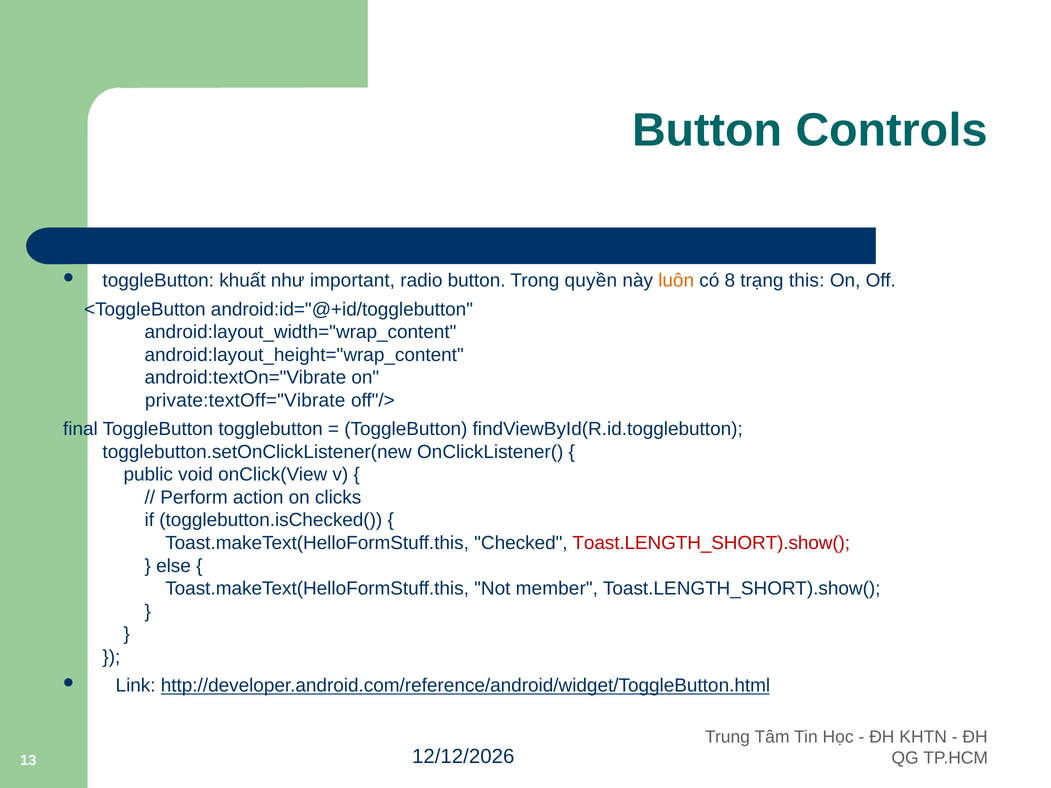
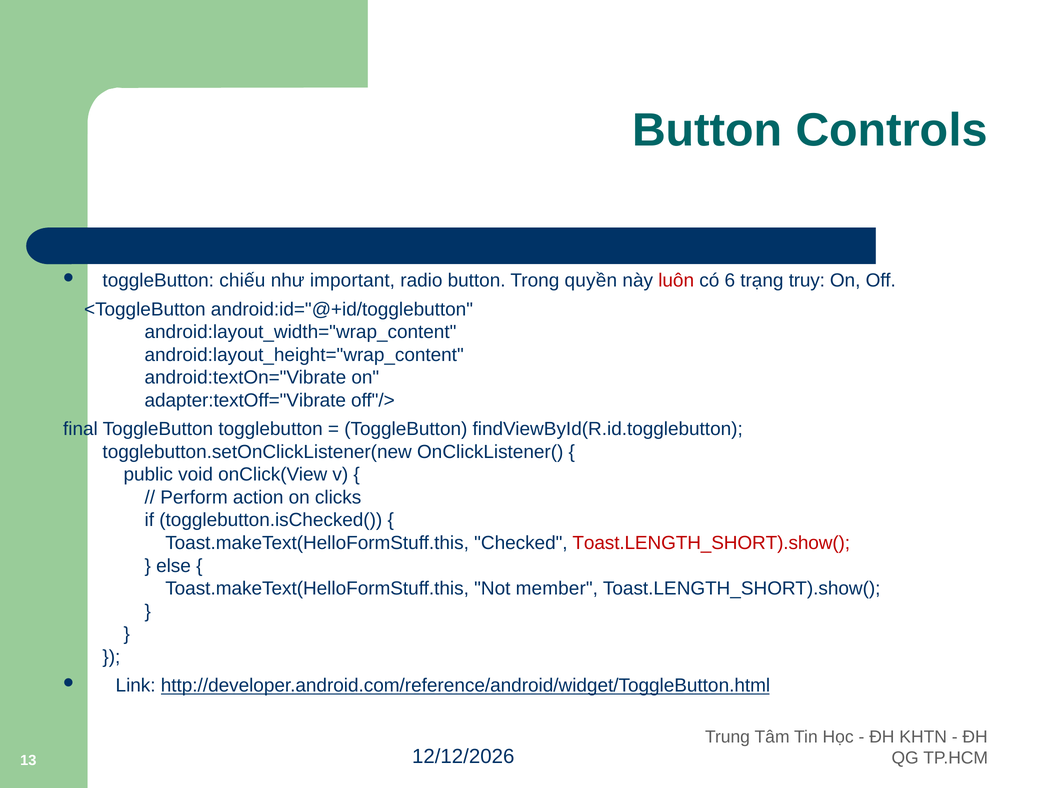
khuất: khuất -> chiếu
luôn colour: orange -> red
8: 8 -> 6
this: this -> truy
private:textOff="Vibrate: private:textOff="Vibrate -> adapter:textOff="Vibrate
